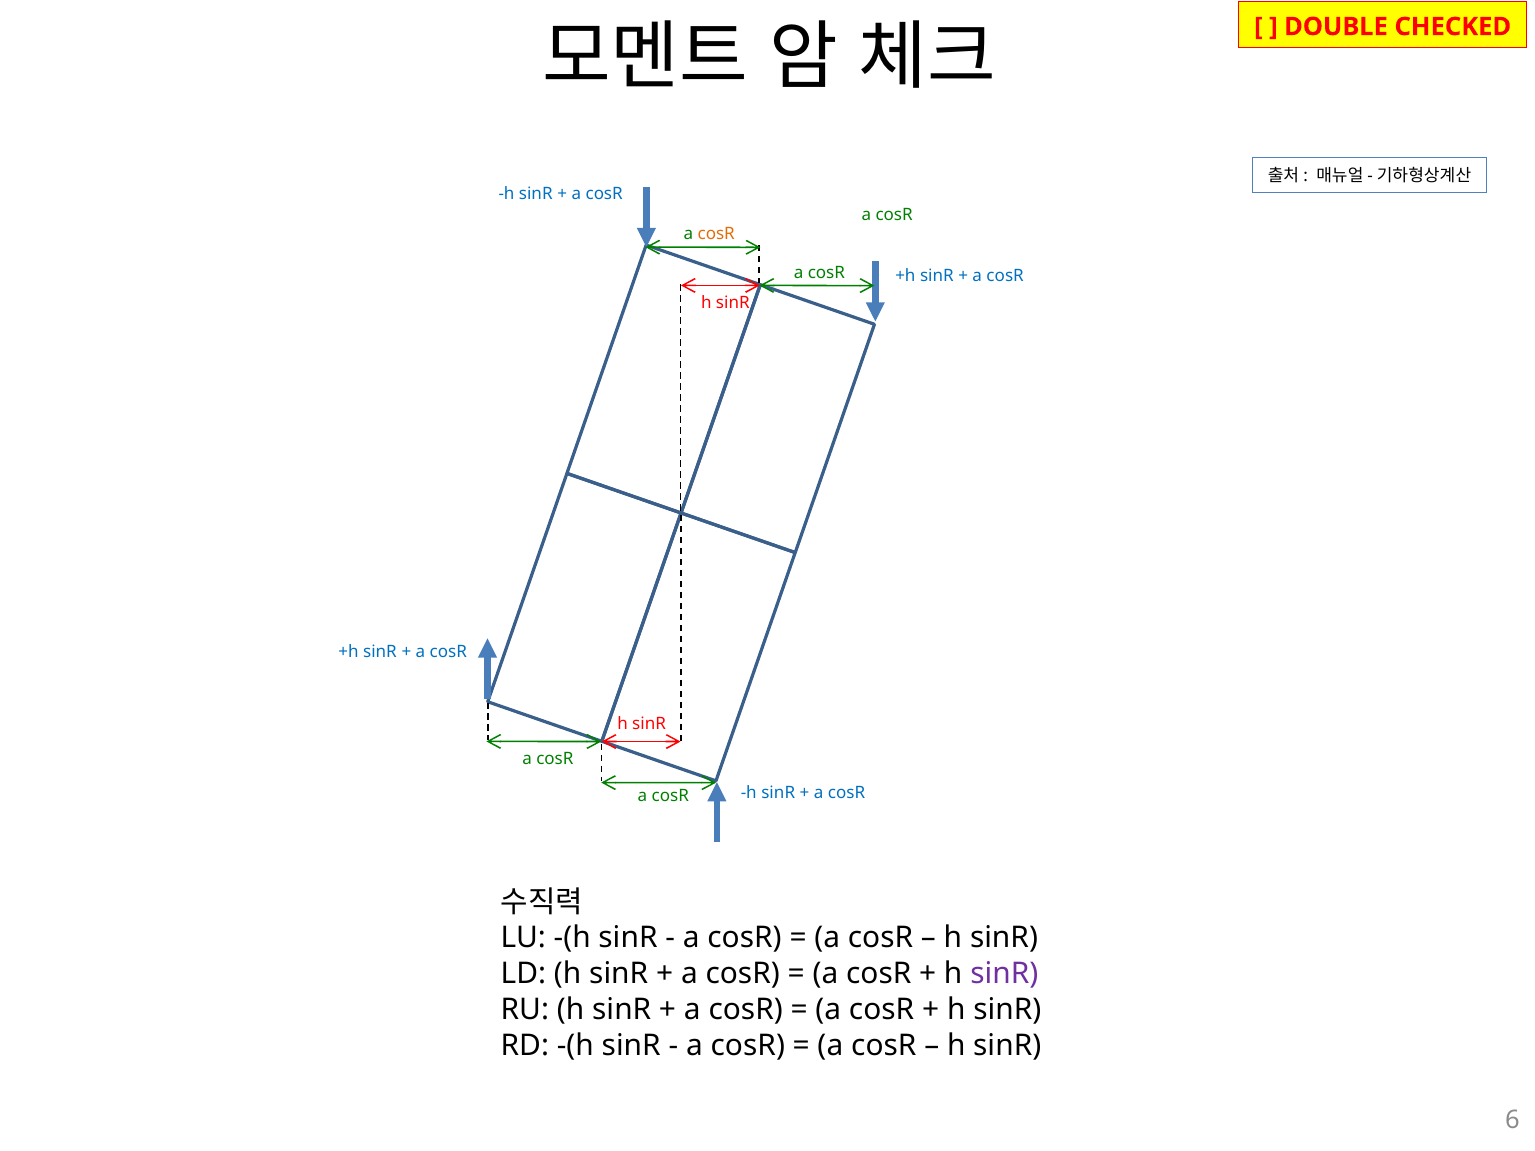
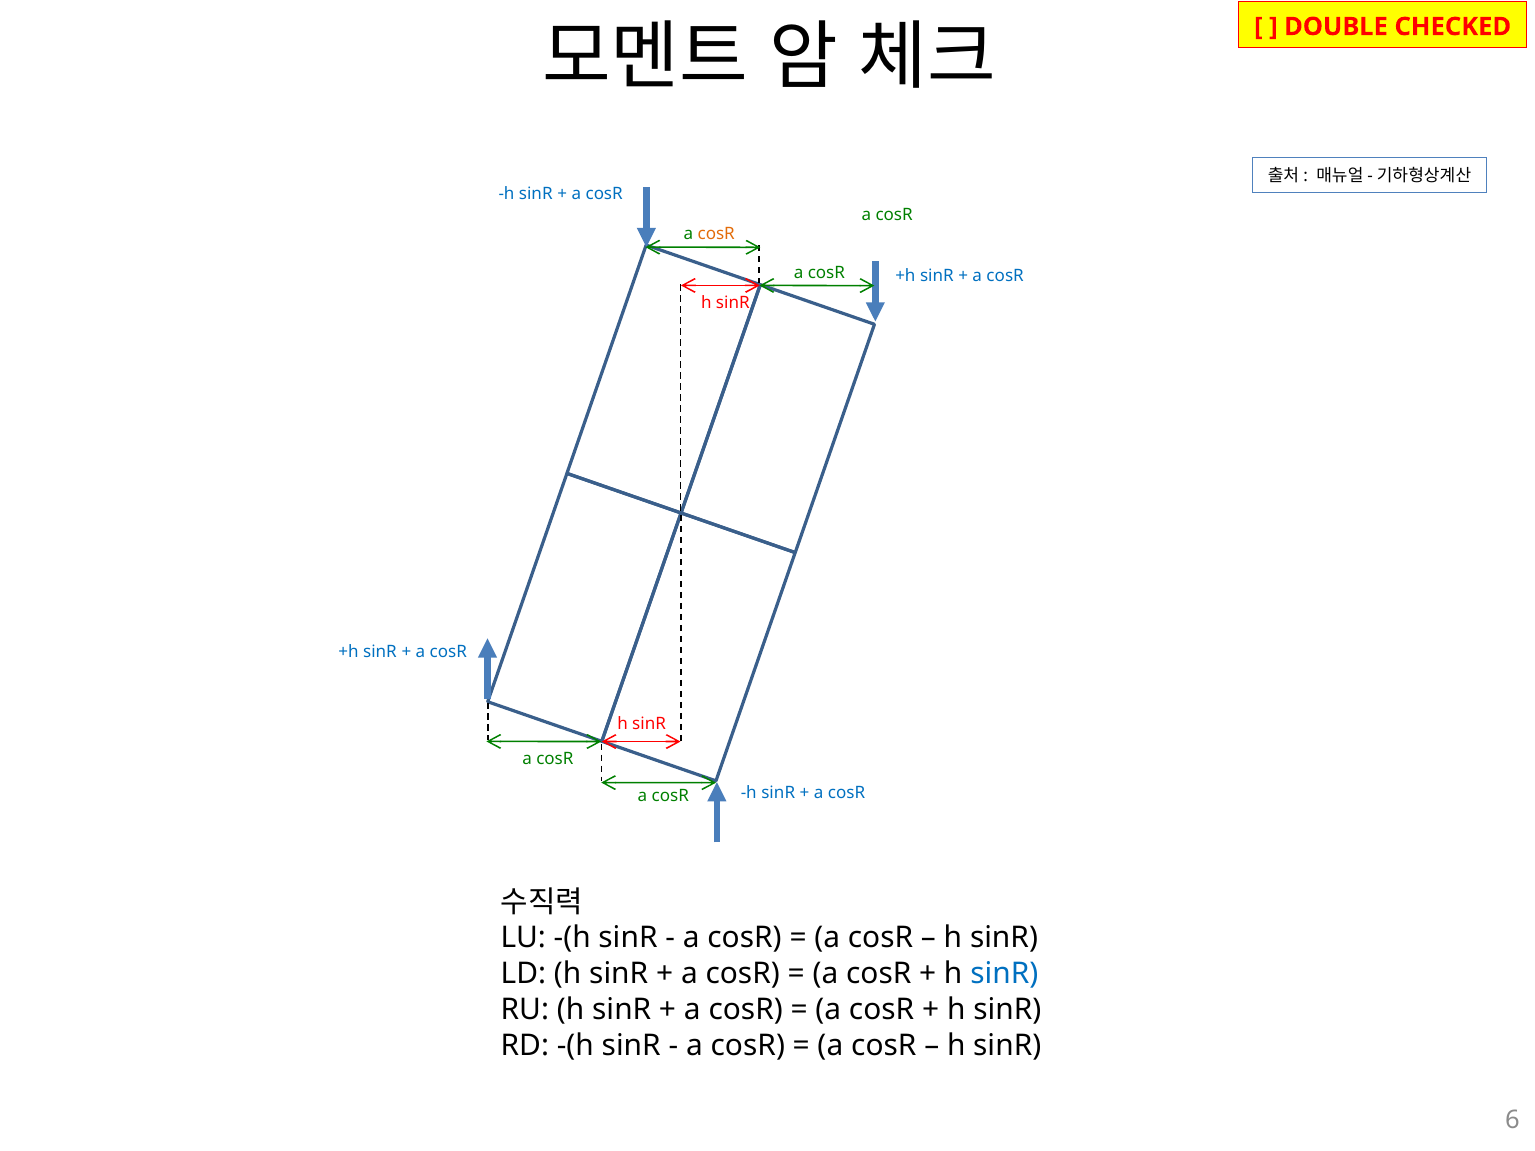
sinR at (1004, 974) colour: purple -> blue
